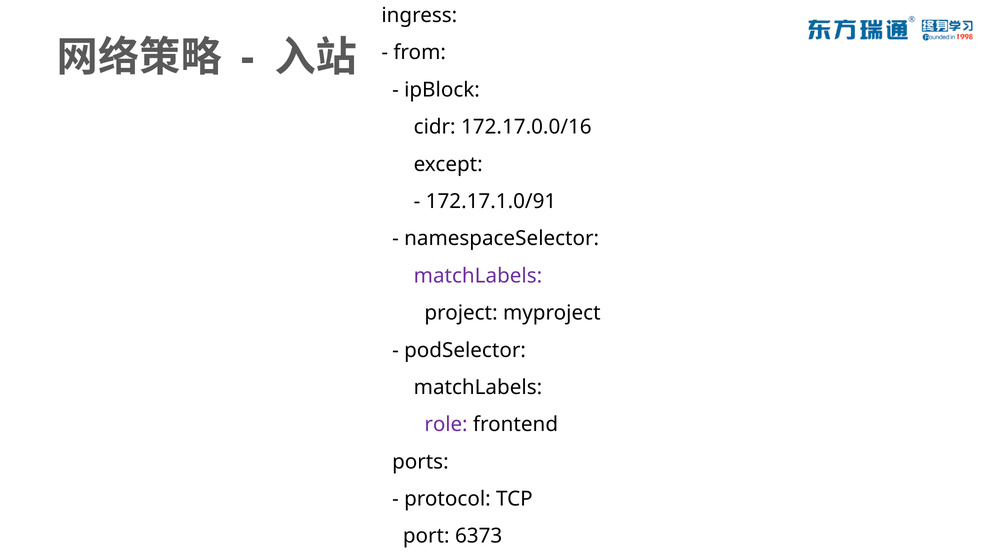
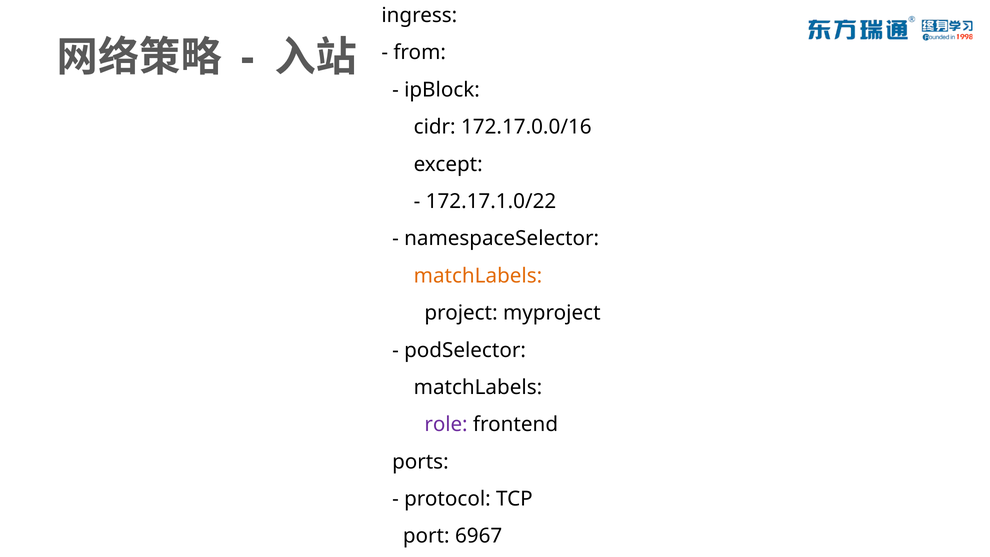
172.17.1.0/91: 172.17.1.0/91 -> 172.17.1.0/22
matchLabels at (478, 276) colour: purple -> orange
6373: 6373 -> 6967
